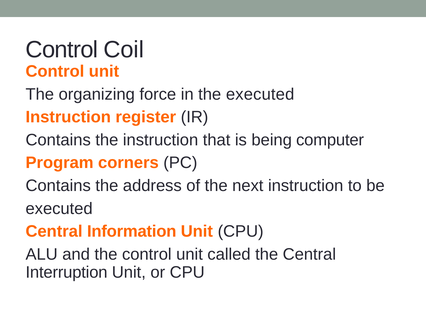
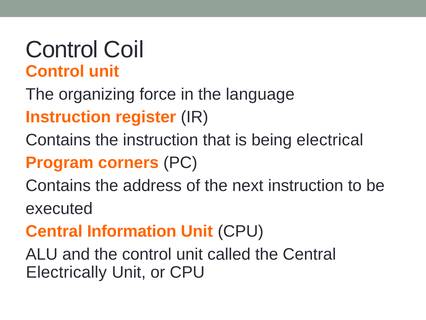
the executed: executed -> language
computer: computer -> electrical
Interruption: Interruption -> Electrically
